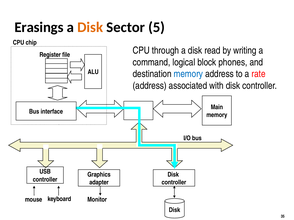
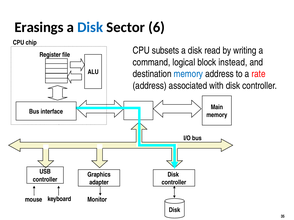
Disk at (90, 27) colour: orange -> blue
5: 5 -> 6
through: through -> subsets
phones: phones -> instead
